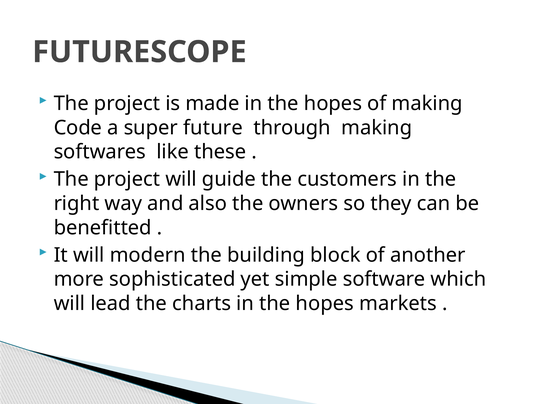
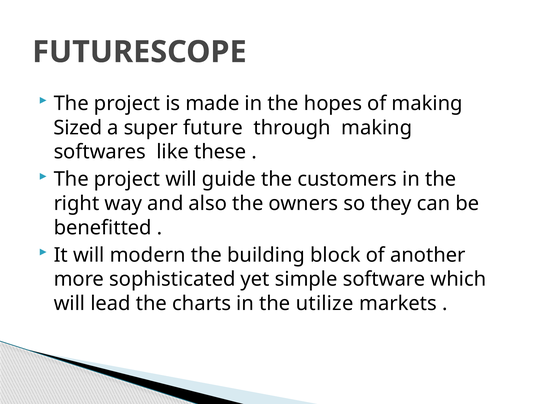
Code: Code -> Sized
charts in the hopes: hopes -> utilize
